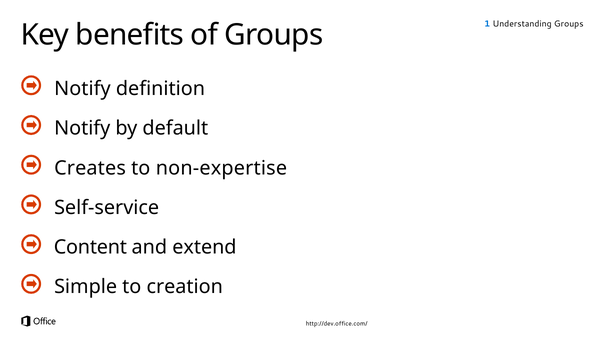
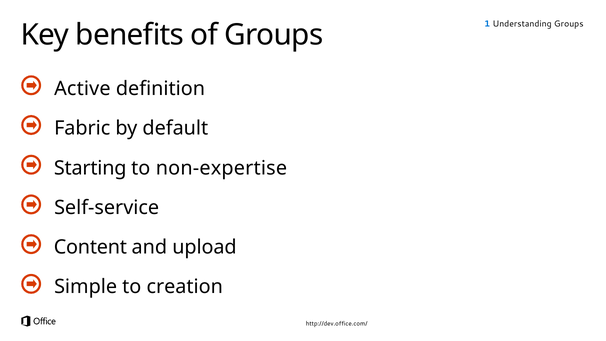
Notify at (82, 89): Notify -> Active
Notify at (82, 128): Notify -> Fabric
Creates: Creates -> Starting
extend: extend -> upload
